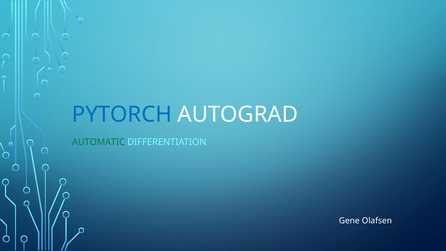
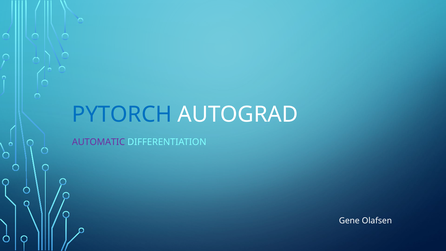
AUTOMATIC colour: green -> purple
